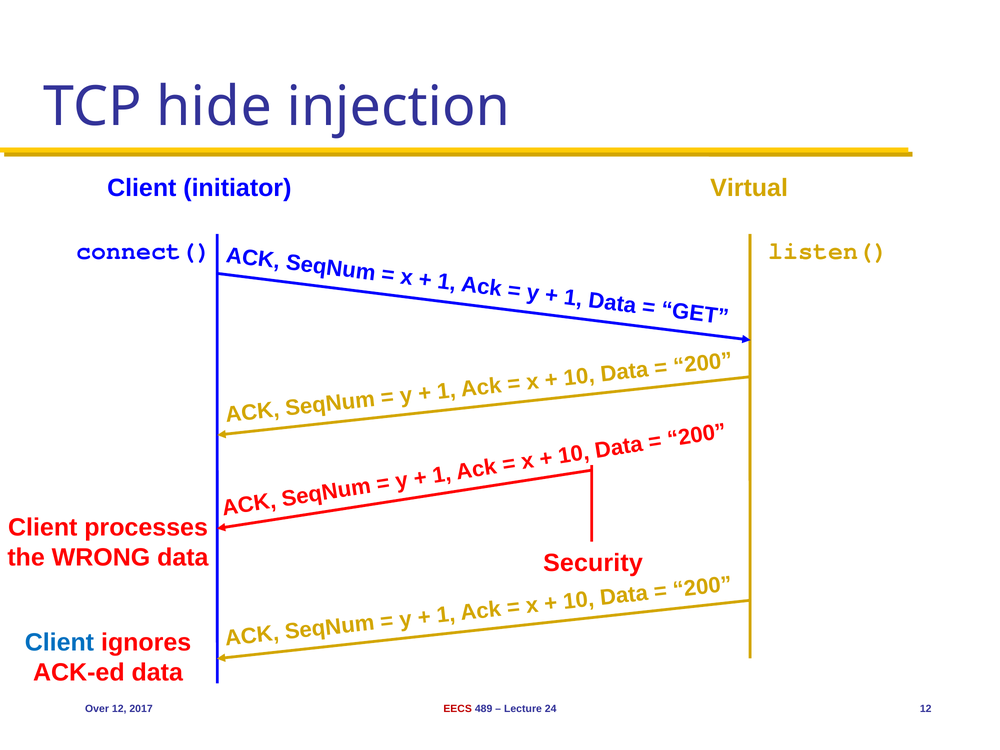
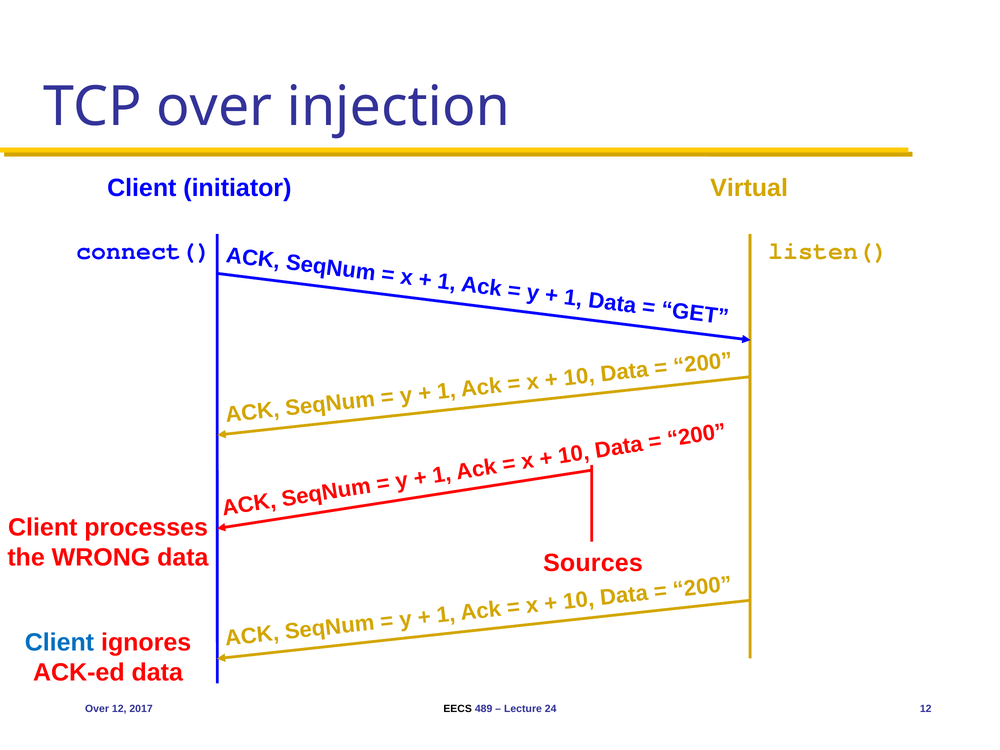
TCP hide: hide -> over
Security: Security -> Sources
EECS colour: red -> black
